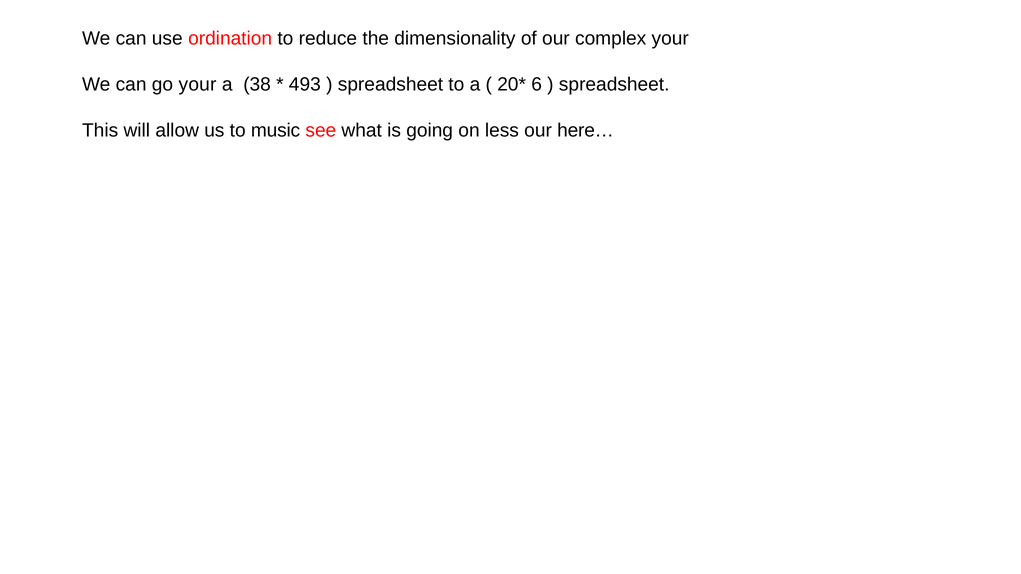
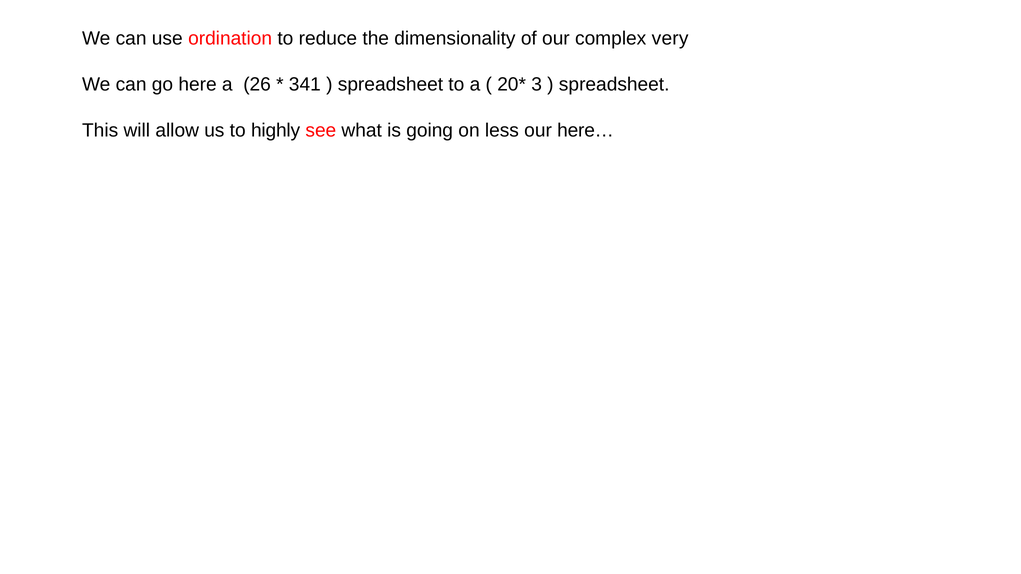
complex your: your -> very
go your: your -> here
38: 38 -> 26
493: 493 -> 341
6: 6 -> 3
music: music -> highly
